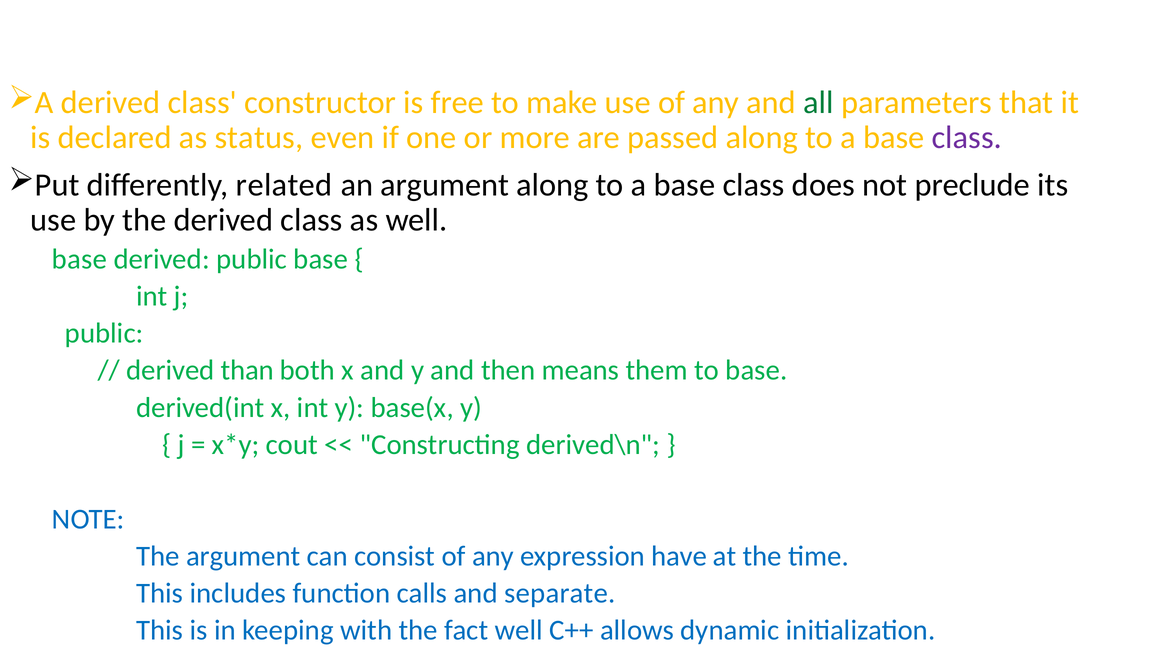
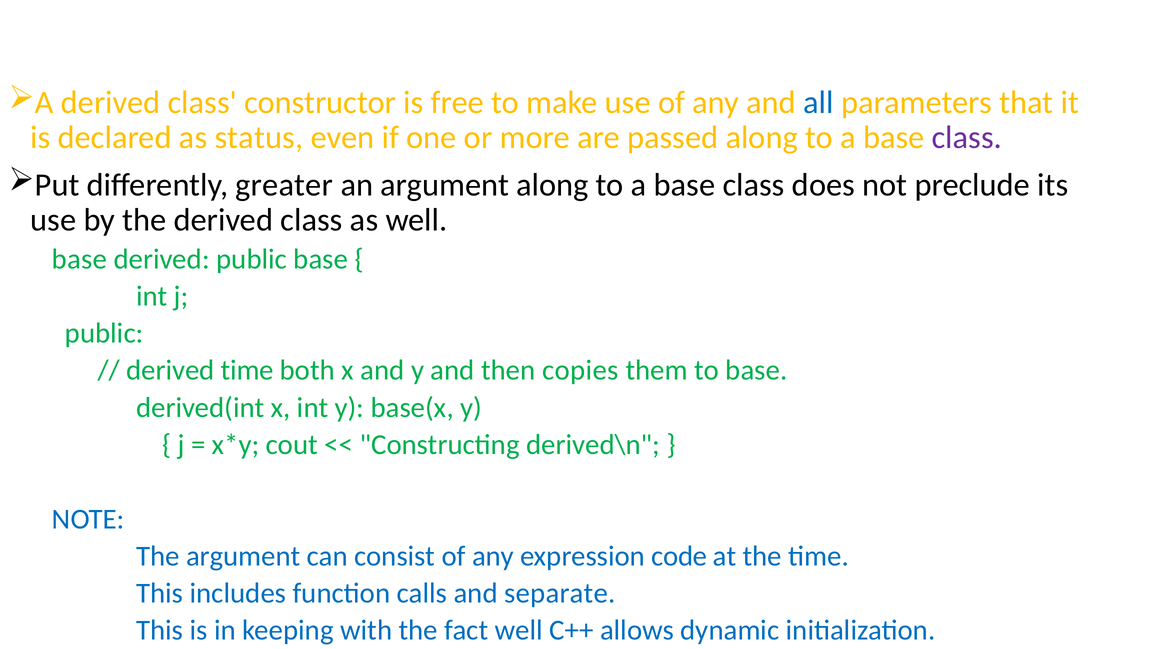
all colour: green -> blue
related: related -> greater
derived than: than -> time
means: means -> copies
have: have -> code
